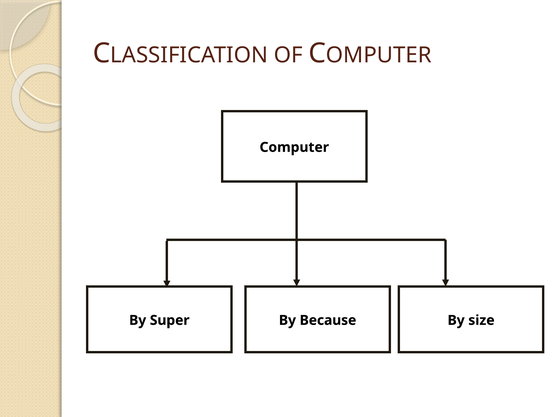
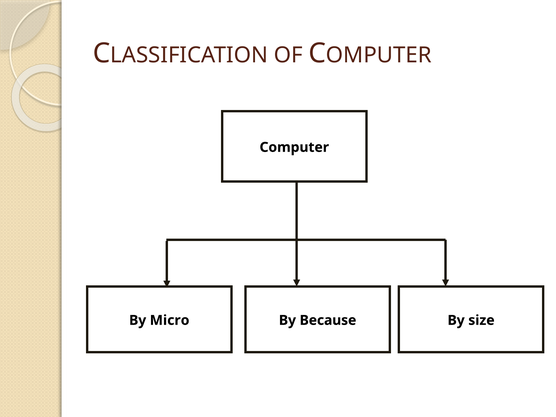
Super: Super -> Micro
